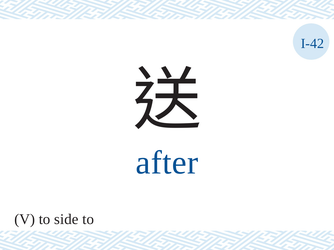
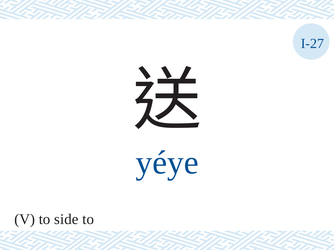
I-42: I-42 -> I-27
after: after -> yéye
